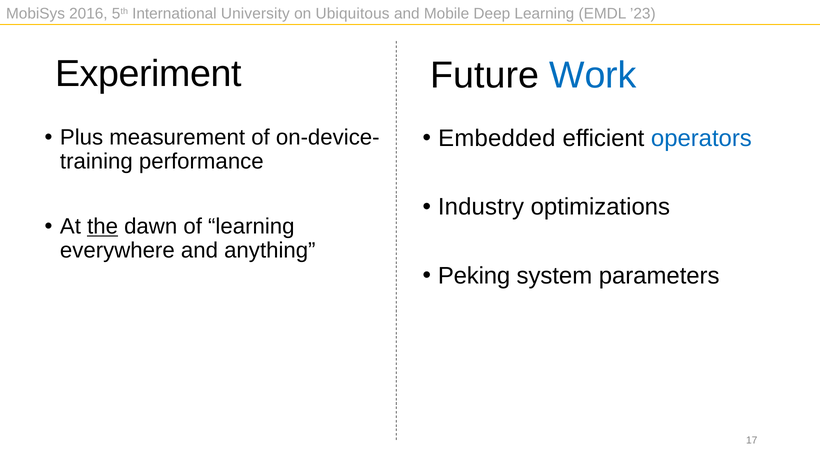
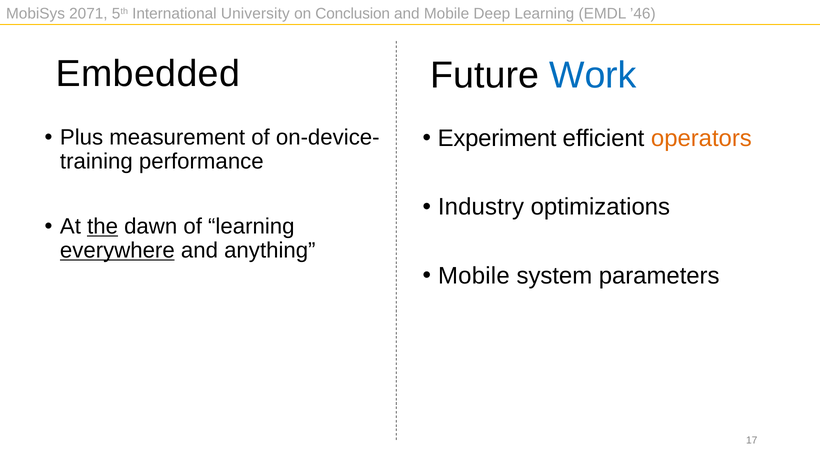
2016: 2016 -> 2071
Ubiquitous: Ubiquitous -> Conclusion
’23: ’23 -> ’46
Experiment: Experiment -> Embedded
Embedded: Embedded -> Experiment
operators colour: blue -> orange
everywhere underline: none -> present
Peking at (474, 276): Peking -> Mobile
